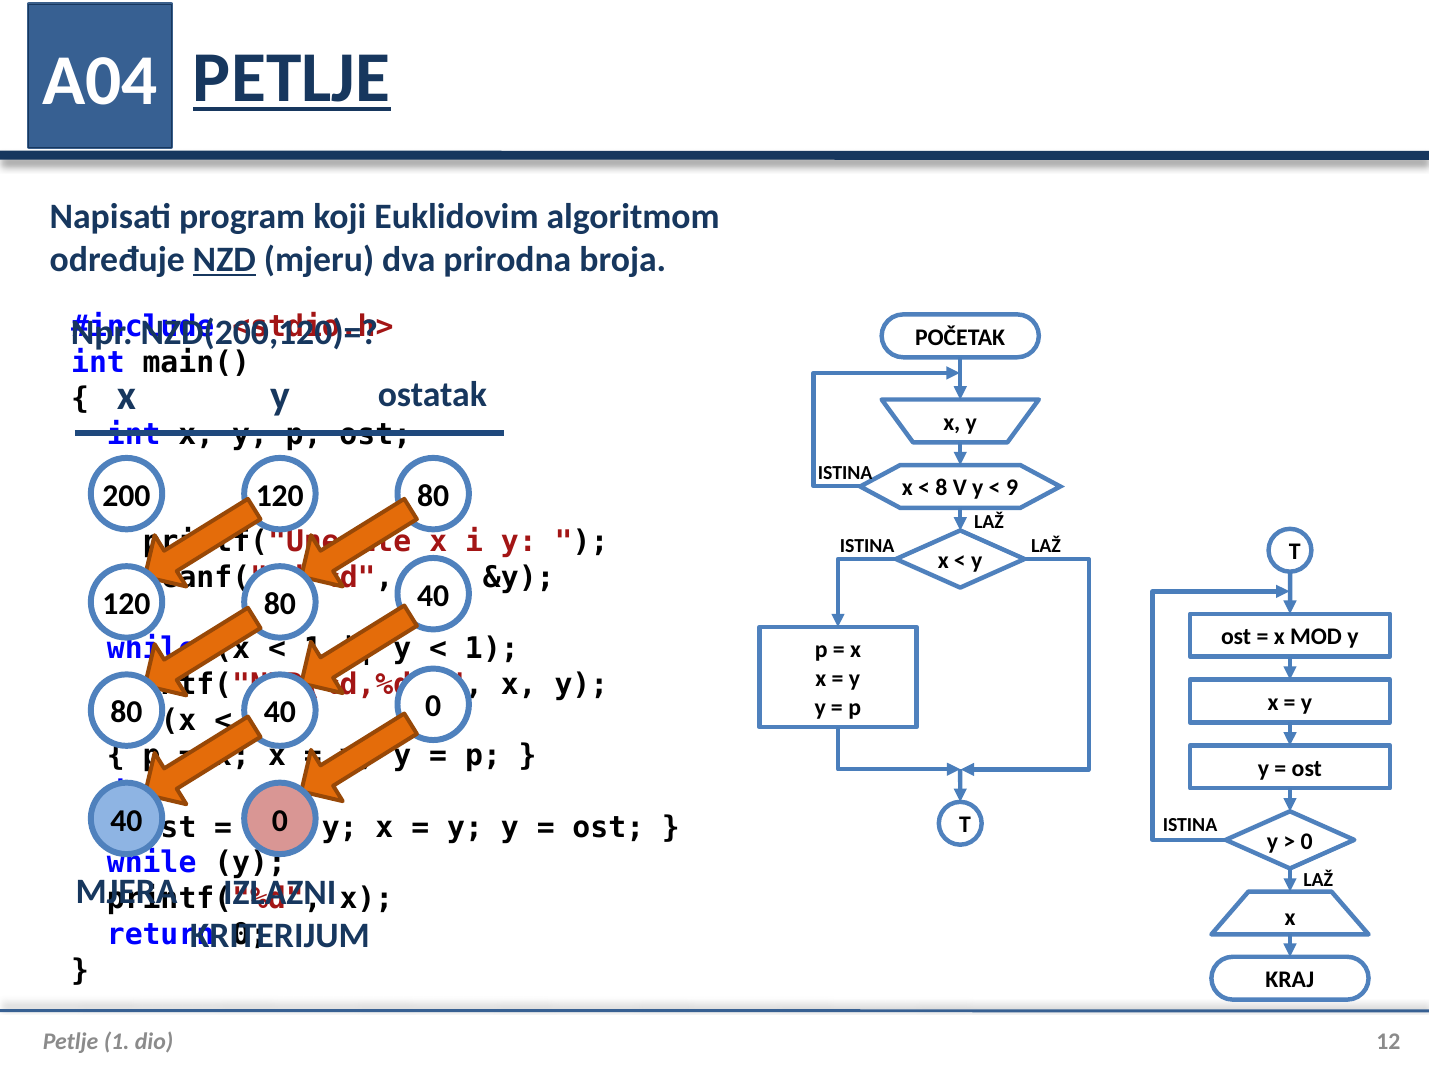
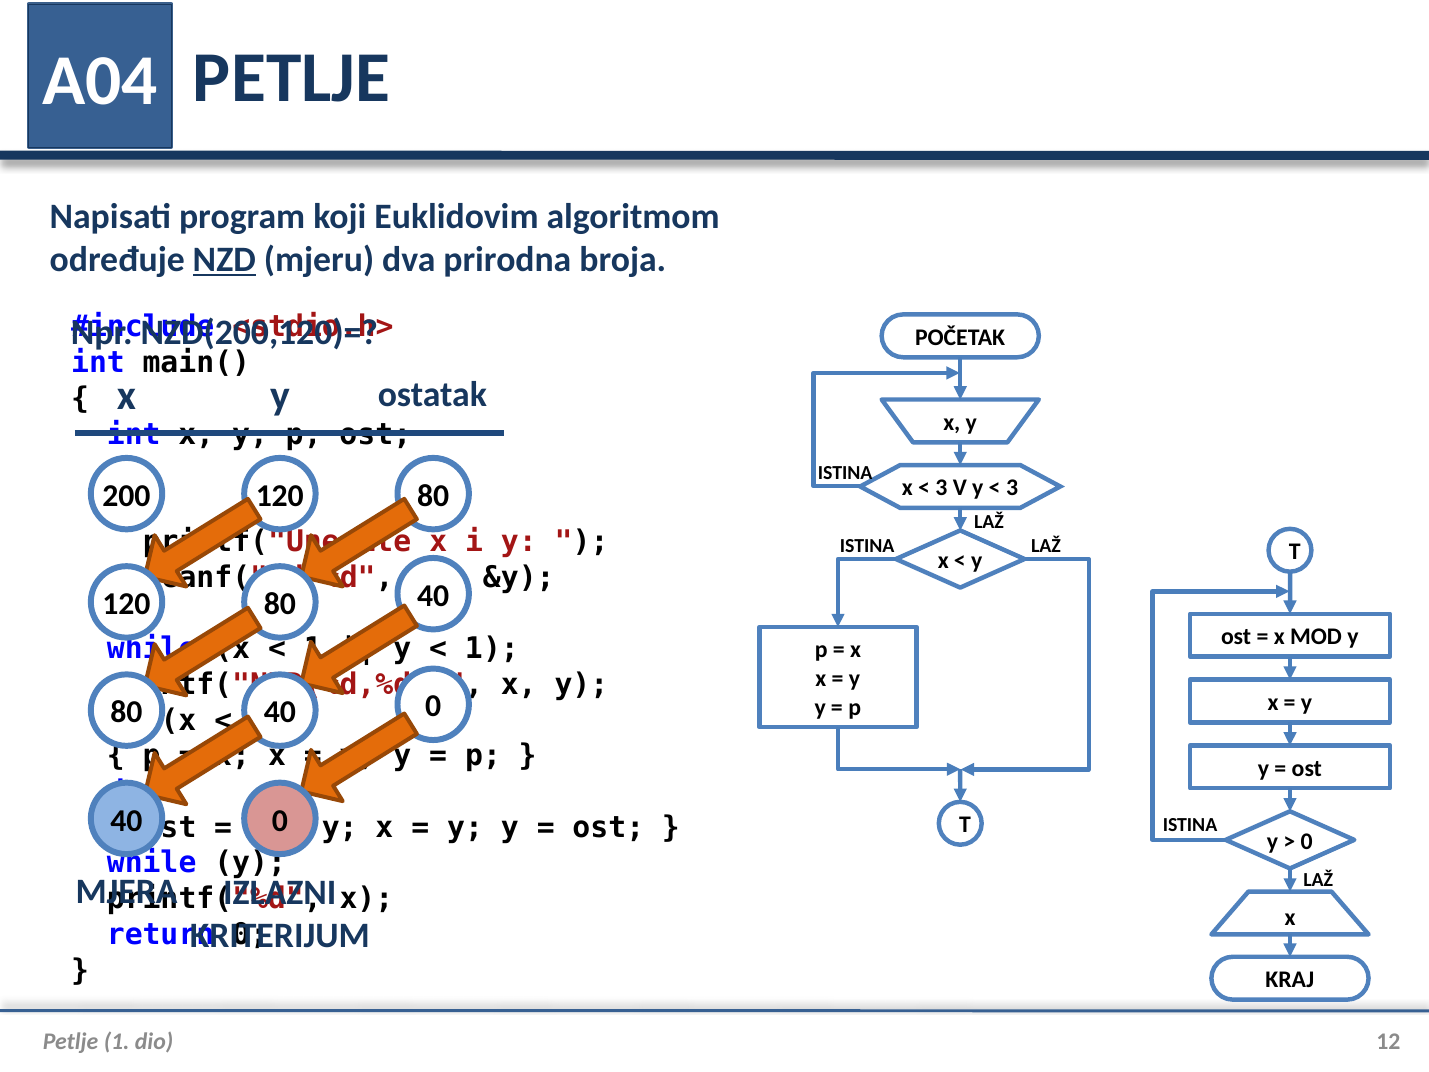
PETLJE at (292, 78) underline: present -> none
8 at (941, 488): 8 -> 3
9 at (1012, 488): 9 -> 3
